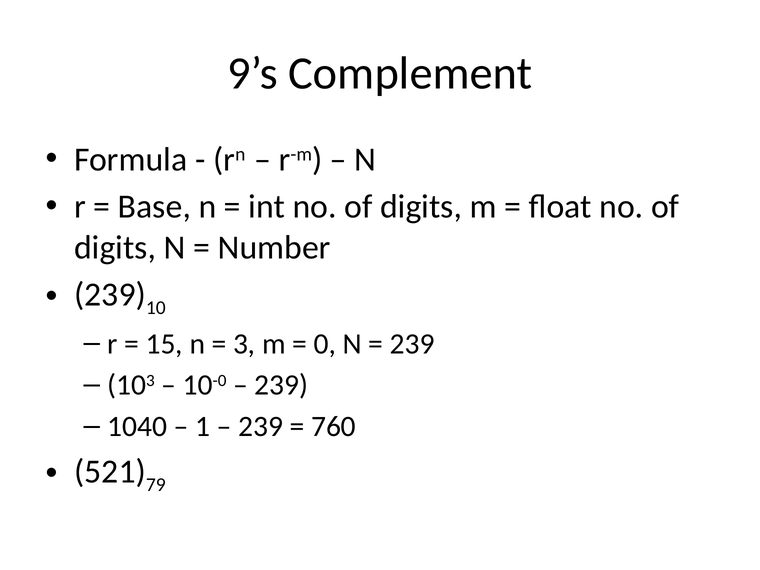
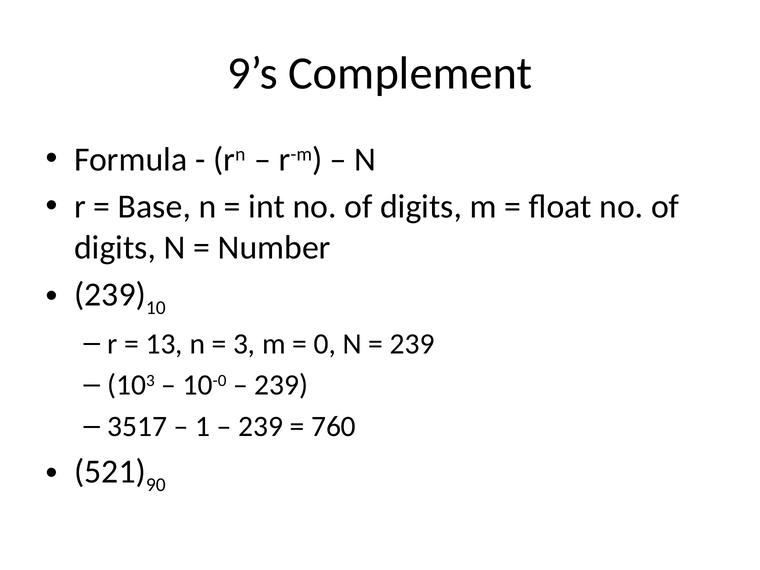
15: 15 -> 13
1040: 1040 -> 3517
79: 79 -> 90
